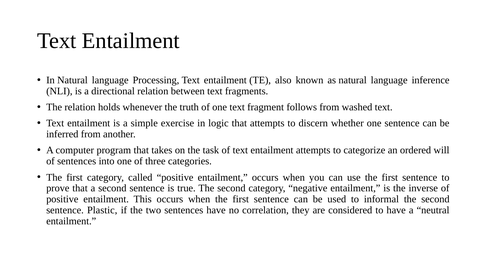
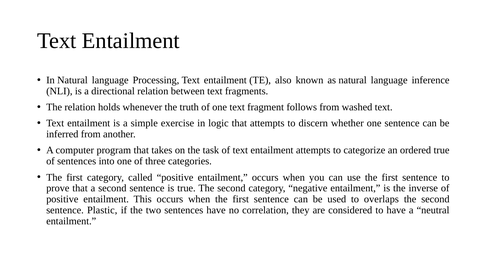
ordered will: will -> true
informal: informal -> overlaps
